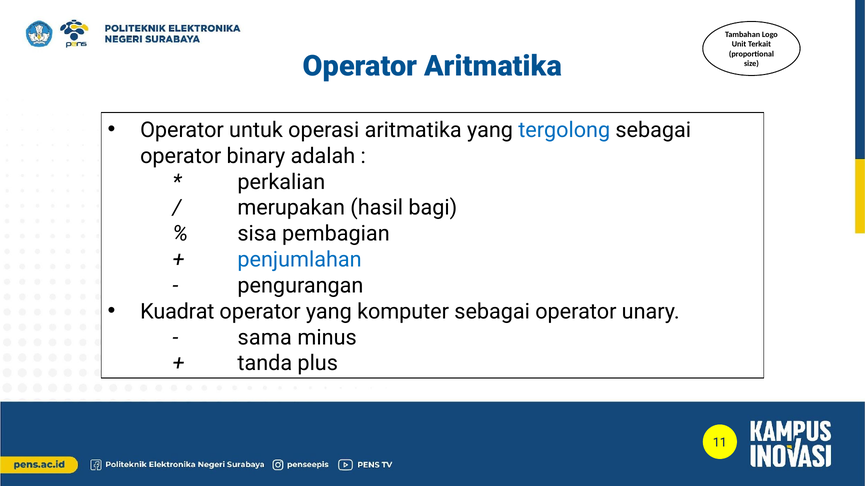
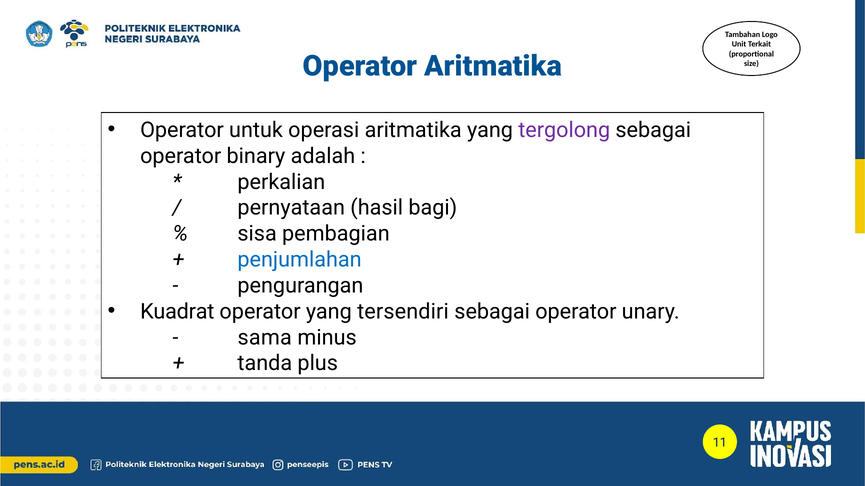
tergolong colour: blue -> purple
merupakan: merupakan -> pernyataan
komputer: komputer -> tersendiri
